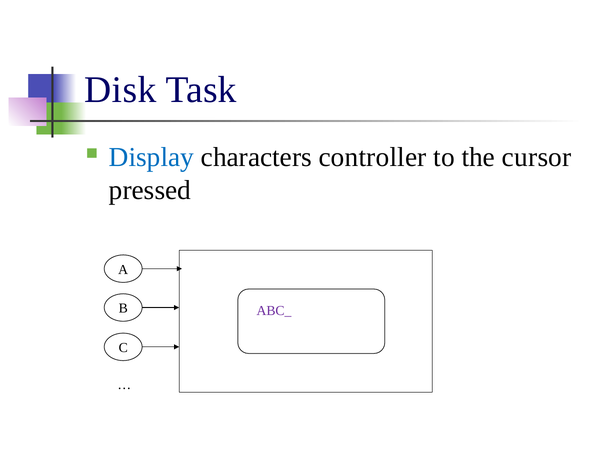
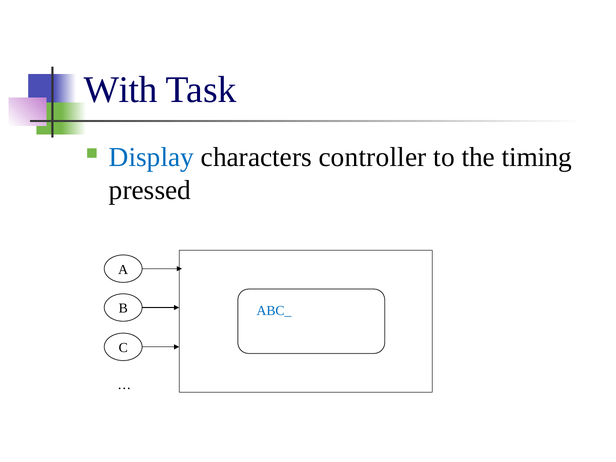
Disk: Disk -> With
cursor: cursor -> timing
ABC_ colour: purple -> blue
